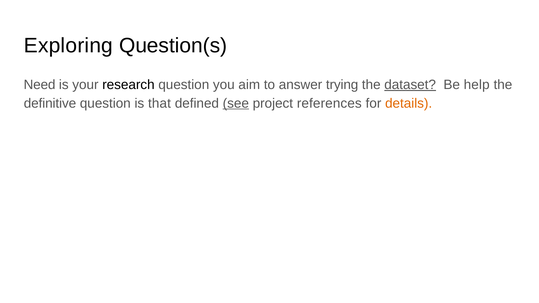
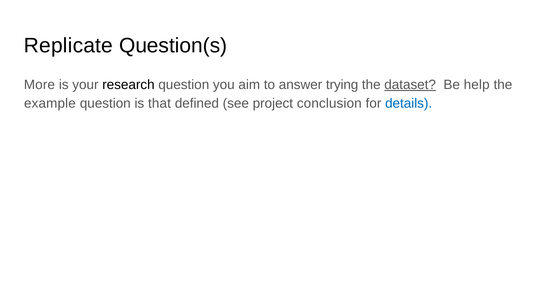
Exploring: Exploring -> Replicate
Need: Need -> More
definitive: definitive -> example
see underline: present -> none
references: references -> conclusion
details colour: orange -> blue
